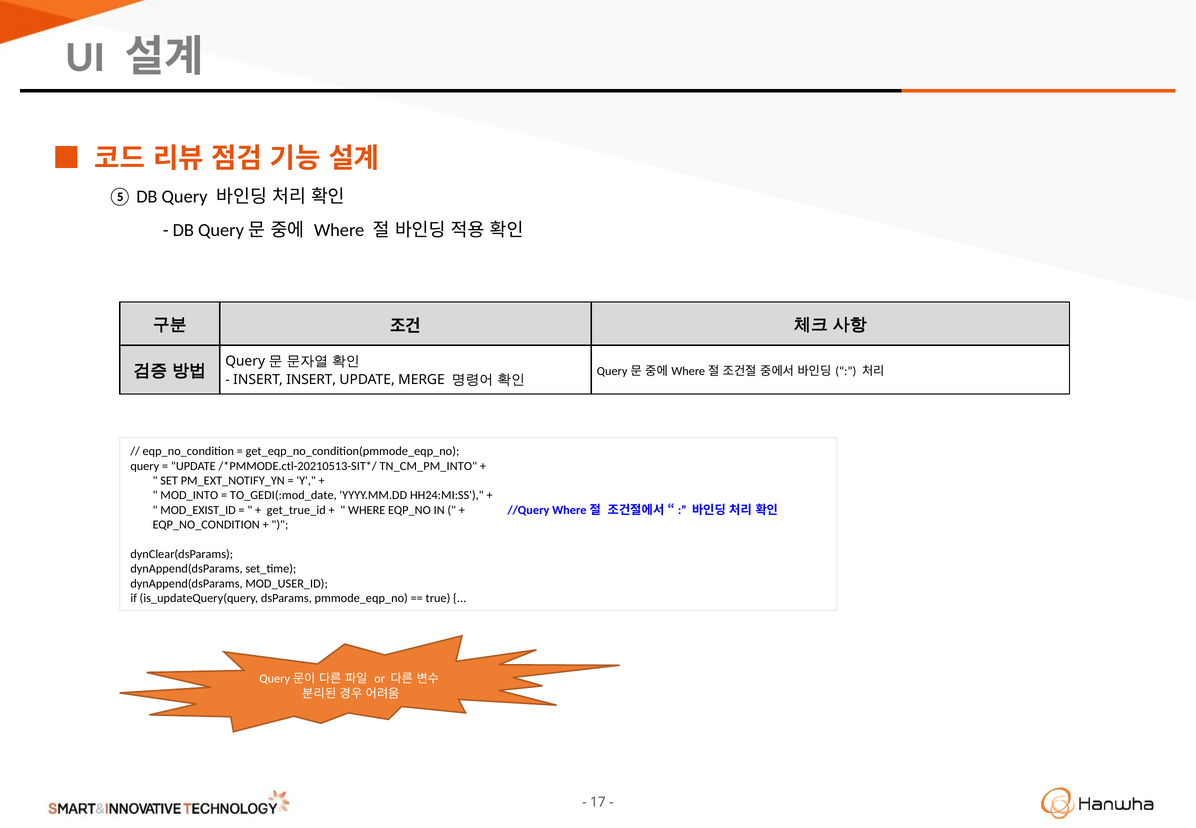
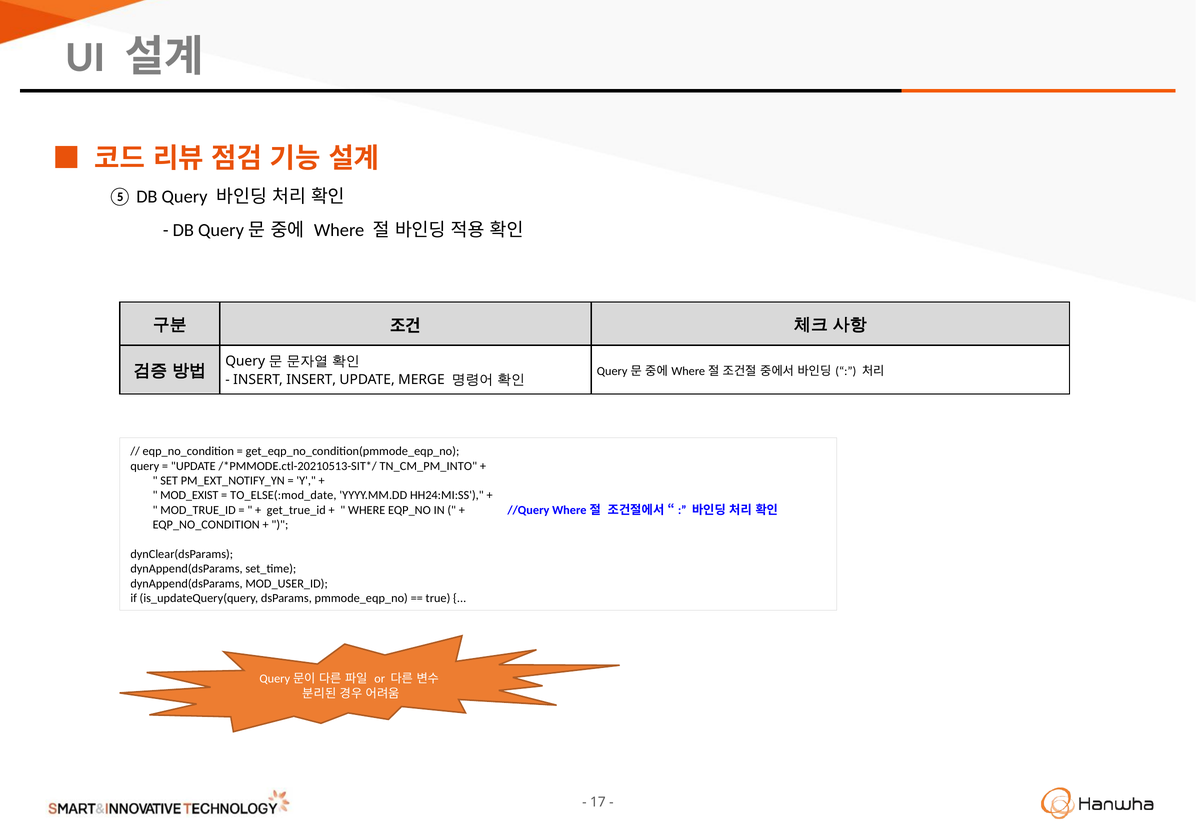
MOD_INTO: MOD_INTO -> MOD_EXIST
TO_GEDI(:mod_date: TO_GEDI(:mod_date -> TO_ELSE(:mod_date
MOD_EXIST_ID: MOD_EXIST_ID -> MOD_TRUE_ID
